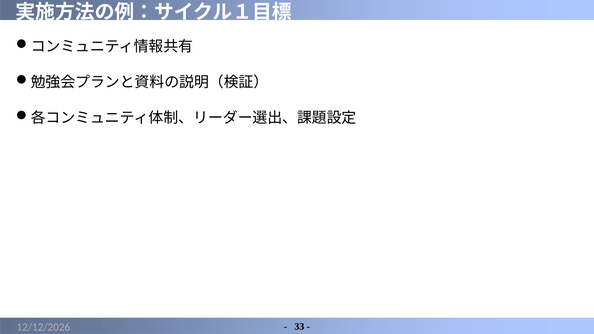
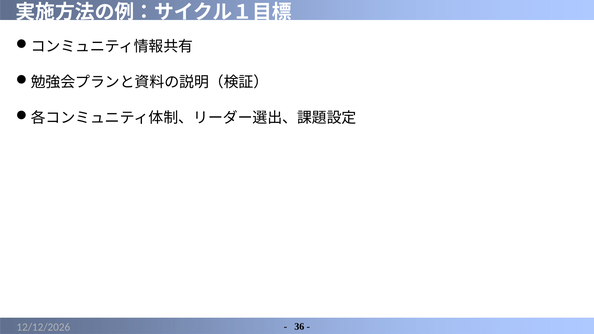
33: 33 -> 36
